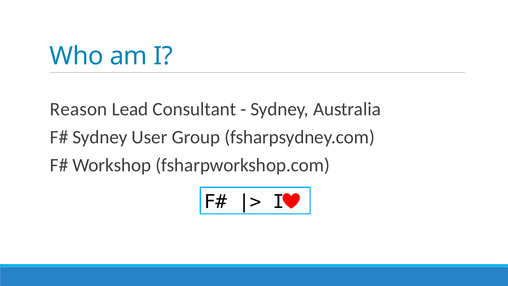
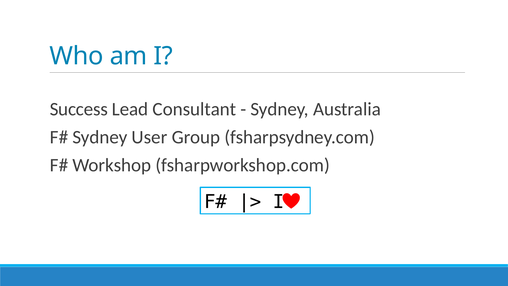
Reason: Reason -> Success
